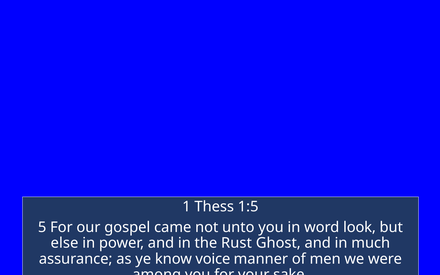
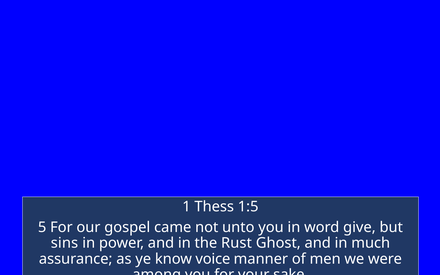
look: look -> give
else: else -> sins
